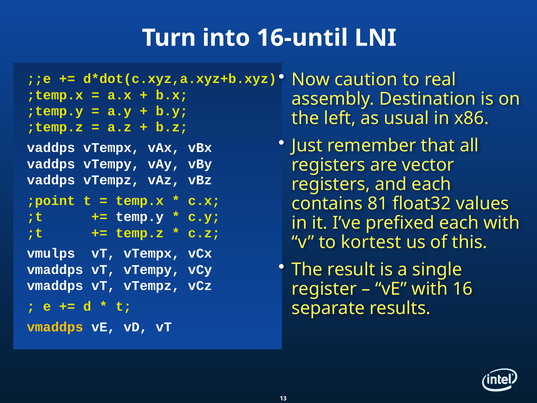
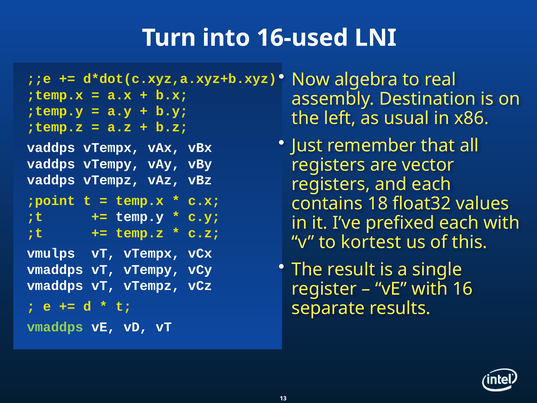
16-until: 16-until -> 16-used
caution: caution -> algebra
81: 81 -> 18
vmaddps at (55, 327) colour: yellow -> light green
